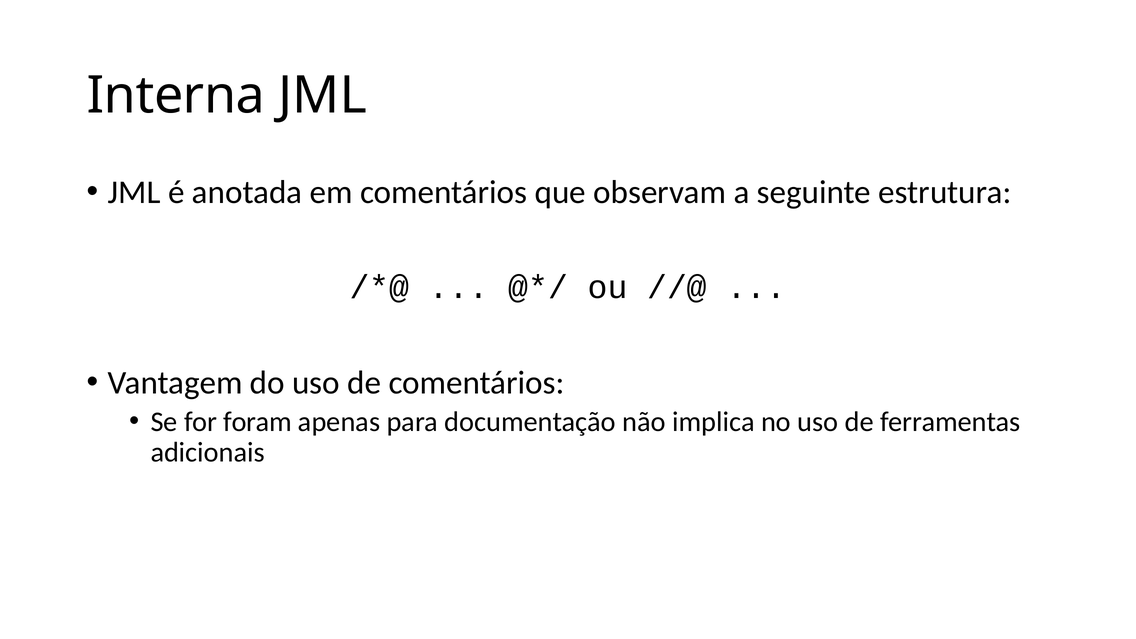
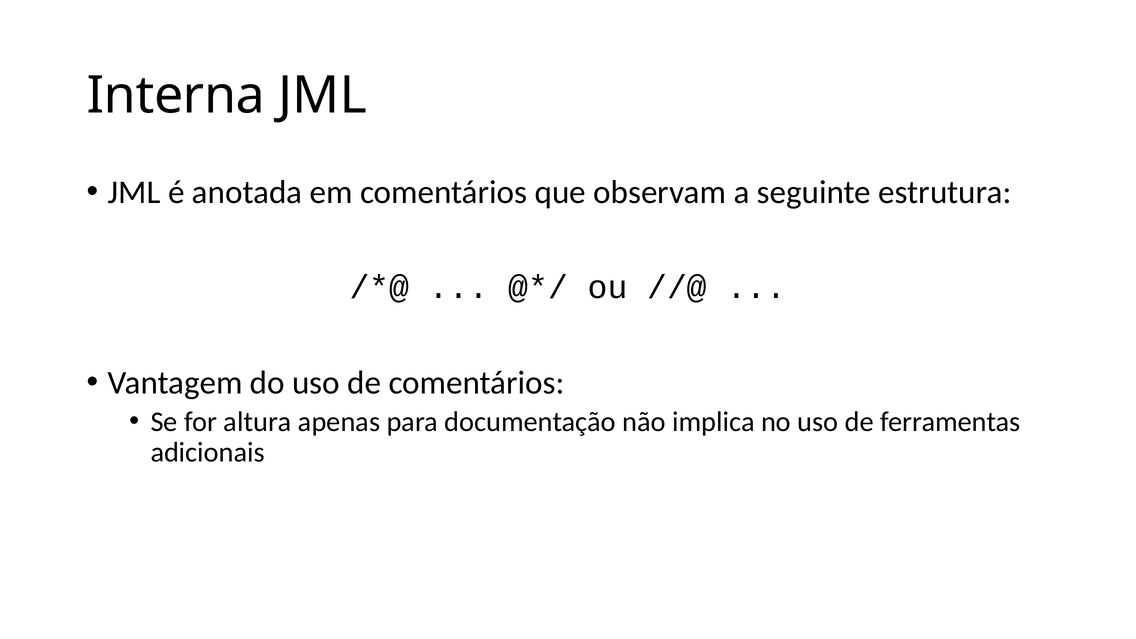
foram: foram -> altura
